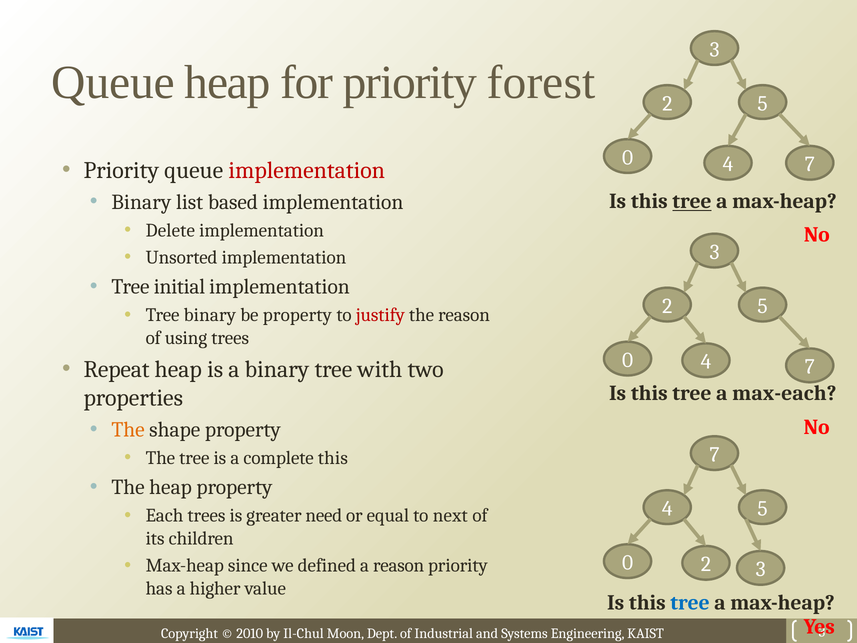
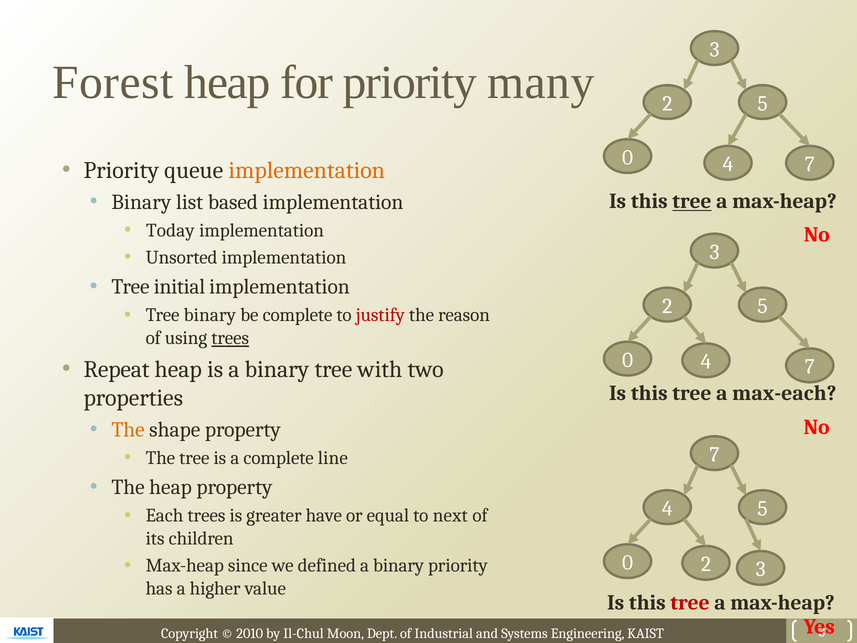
Queue at (113, 82): Queue -> Forest
forest: forest -> many
implementation at (307, 170) colour: red -> orange
Delete: Delete -> Today
be property: property -> complete
trees at (230, 338) underline: none -> present
complete this: this -> line
need: need -> have
defined a reason: reason -> binary
tree at (690, 602) colour: blue -> red
